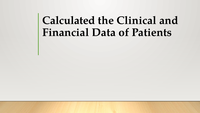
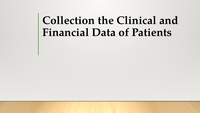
Calculated: Calculated -> Collection
